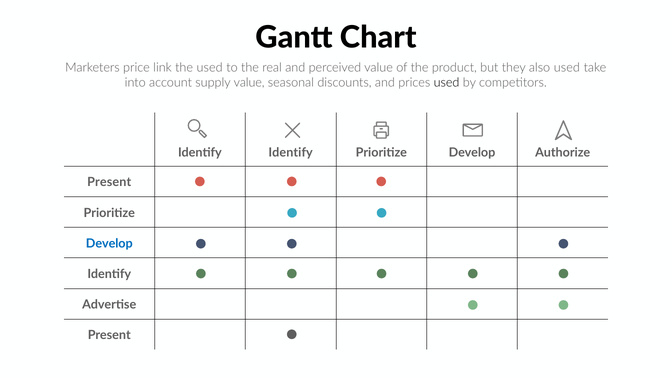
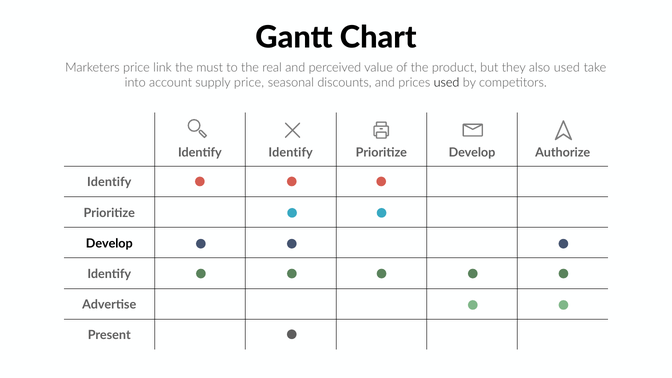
the used: used -> must
supply value: value -> price
Present at (109, 182): Present -> Identify
Develop at (109, 243) colour: blue -> black
